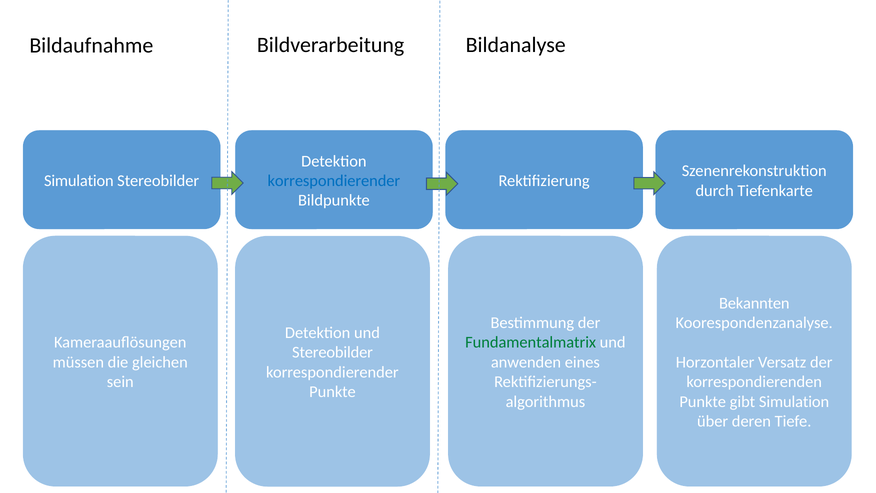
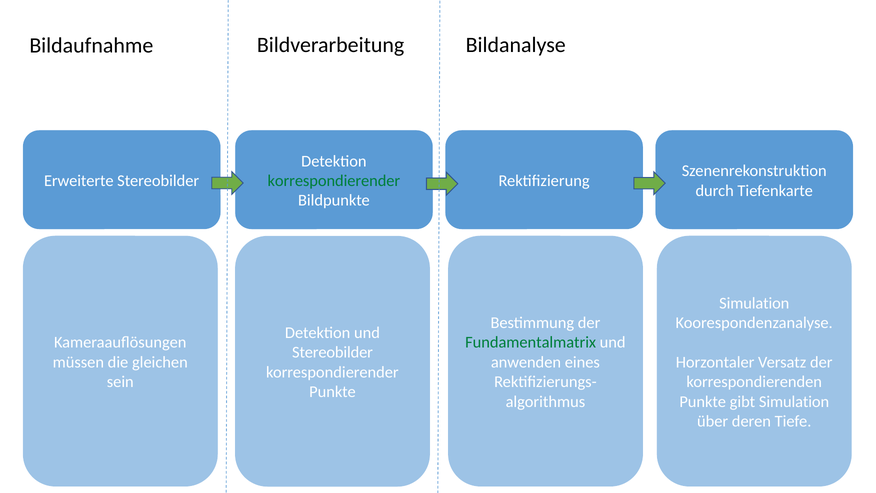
Simulation at (79, 181): Simulation -> Erweiterte
korrespondierender at (334, 181) colour: blue -> green
Bekannten at (754, 303): Bekannten -> Simulation
